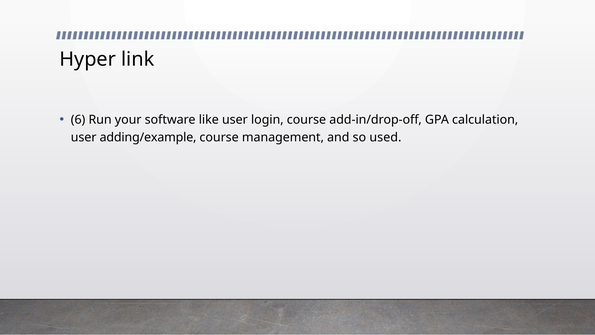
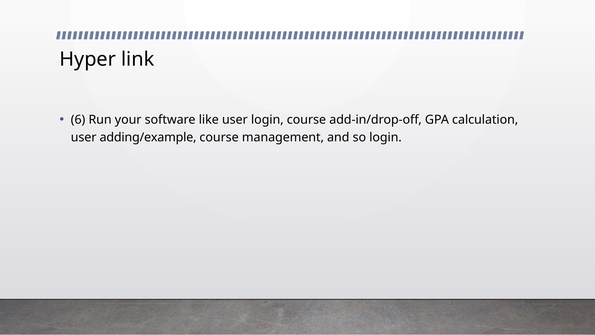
so used: used -> login
